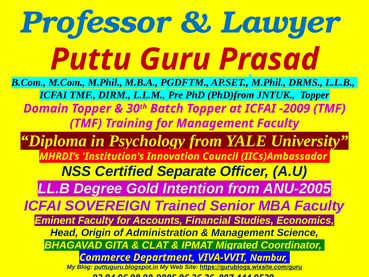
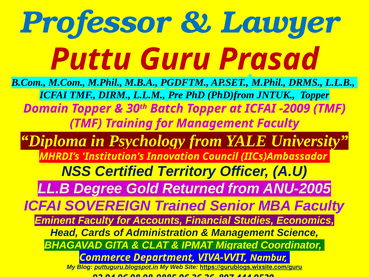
Separate: Separate -> Territory
Intention: Intention -> Returned
Origin: Origin -> Cards
